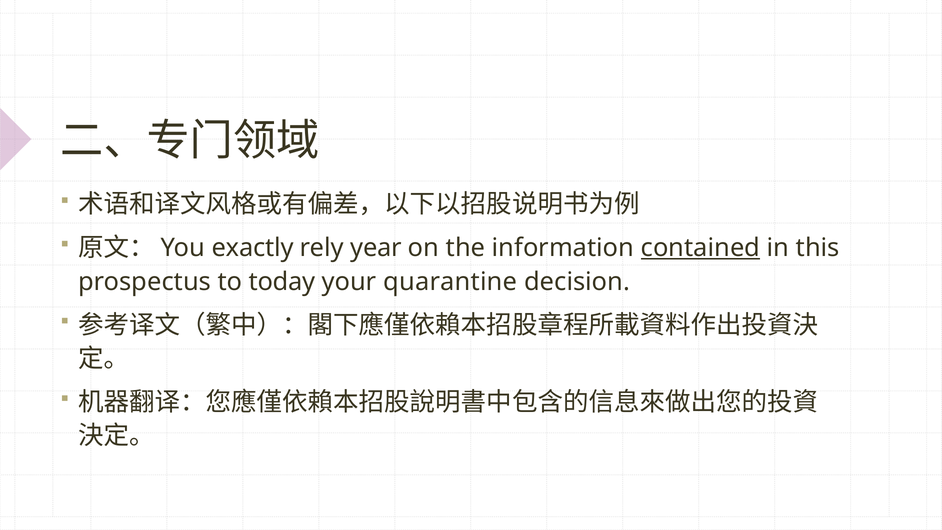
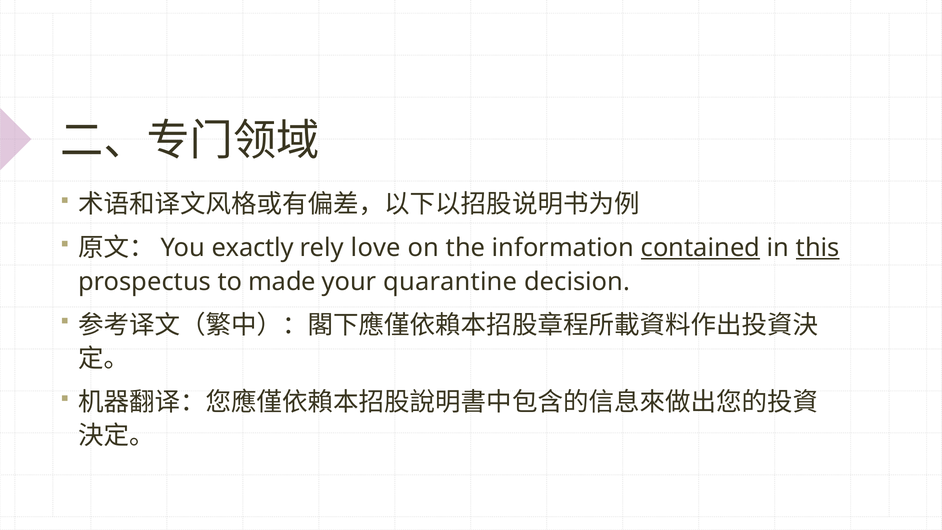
year: year -> love
this underline: none -> present
today: today -> made
